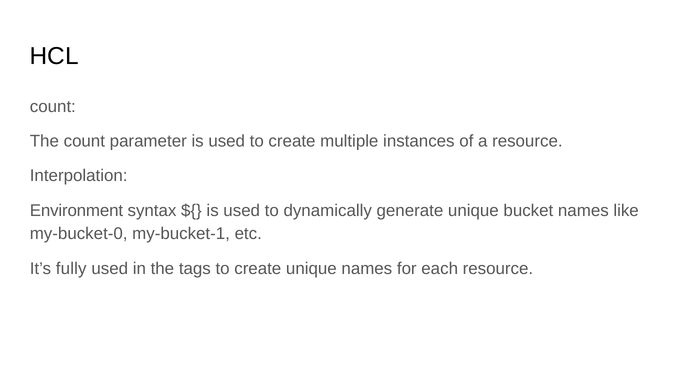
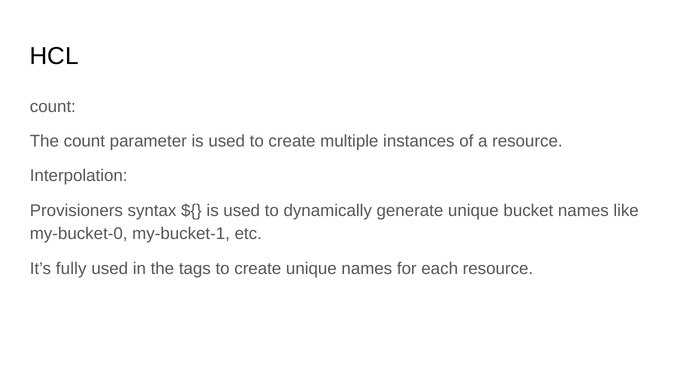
Environment: Environment -> Provisioners
